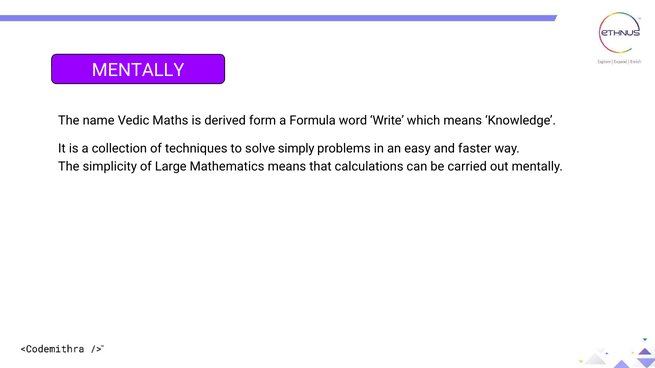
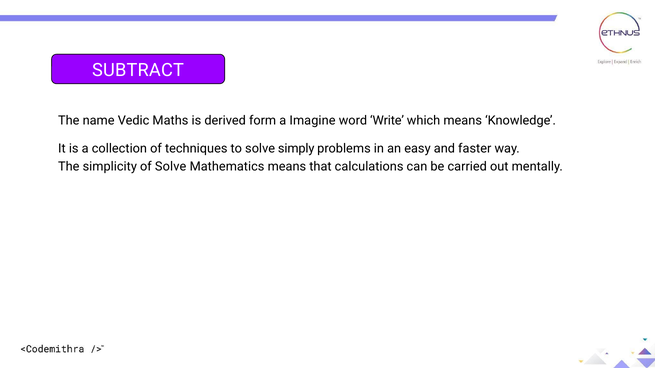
MENTALLY at (138, 70): MENTALLY -> SUBTRACT
Formula: Formula -> Imagine
of Large: Large -> Solve
